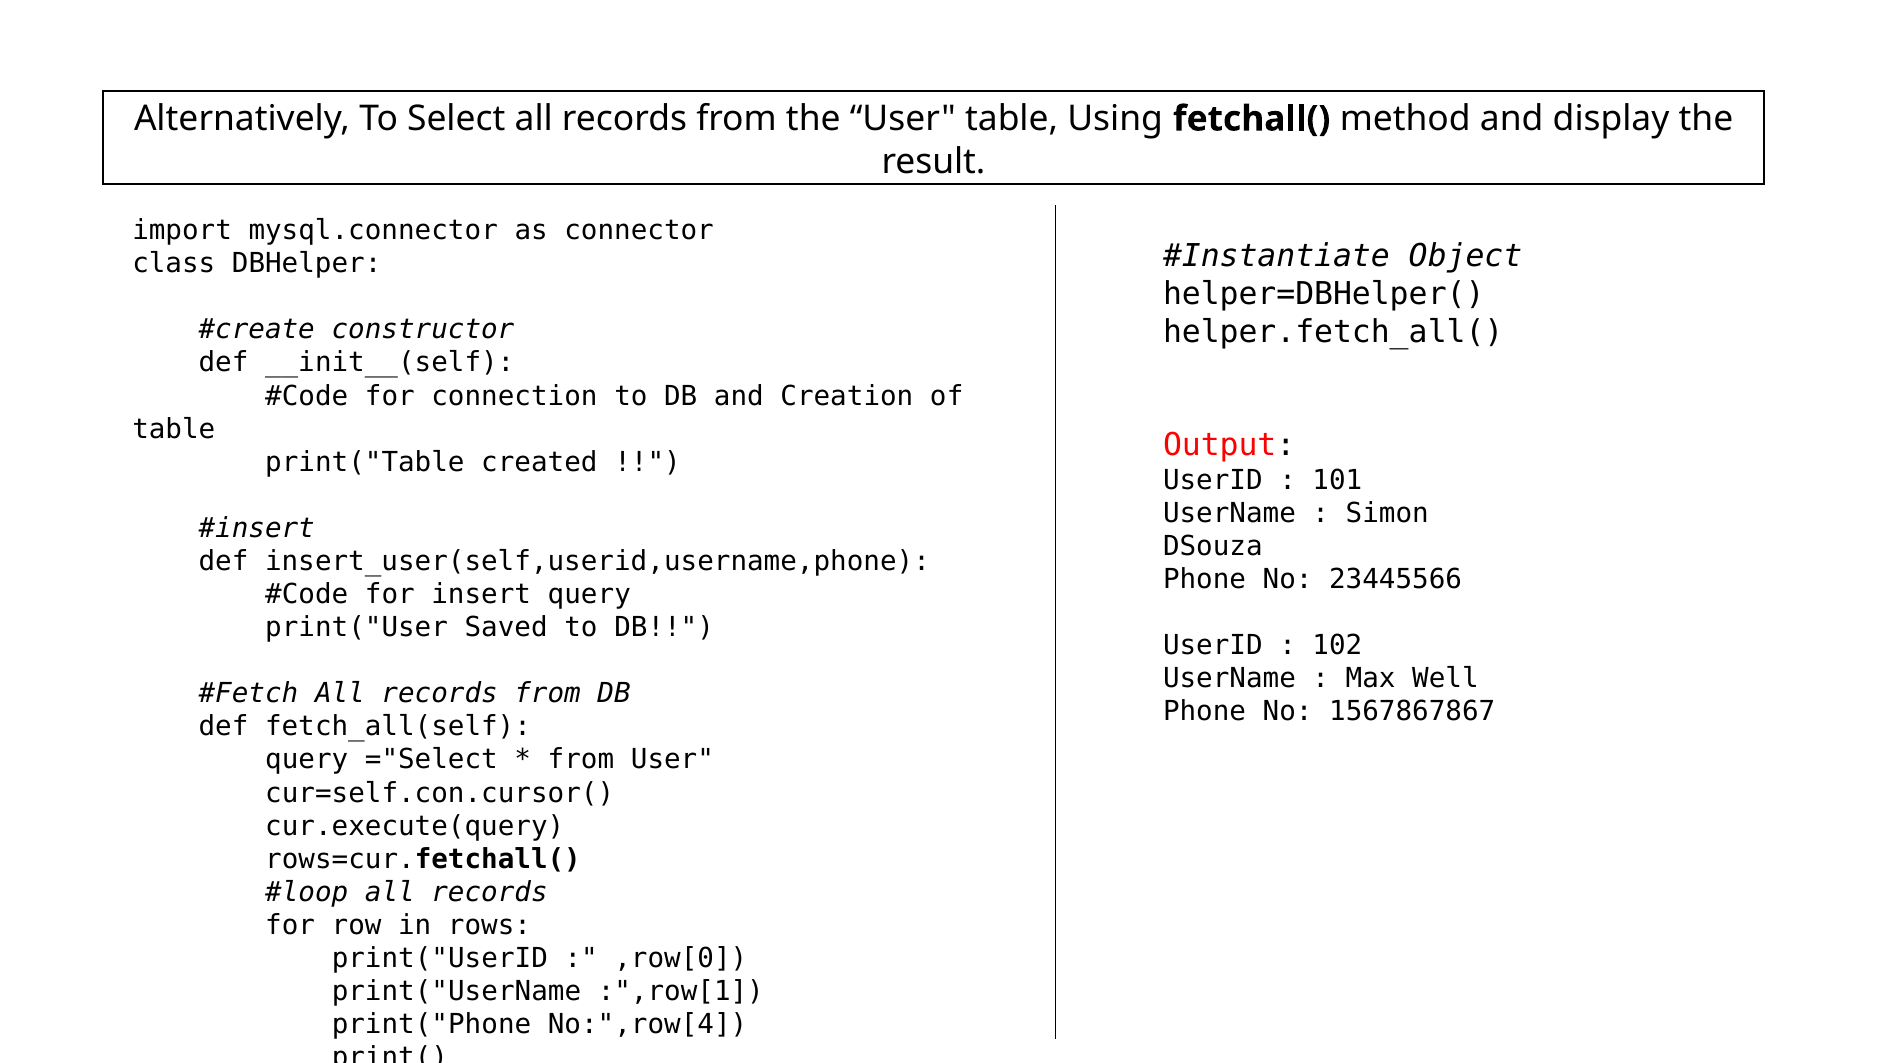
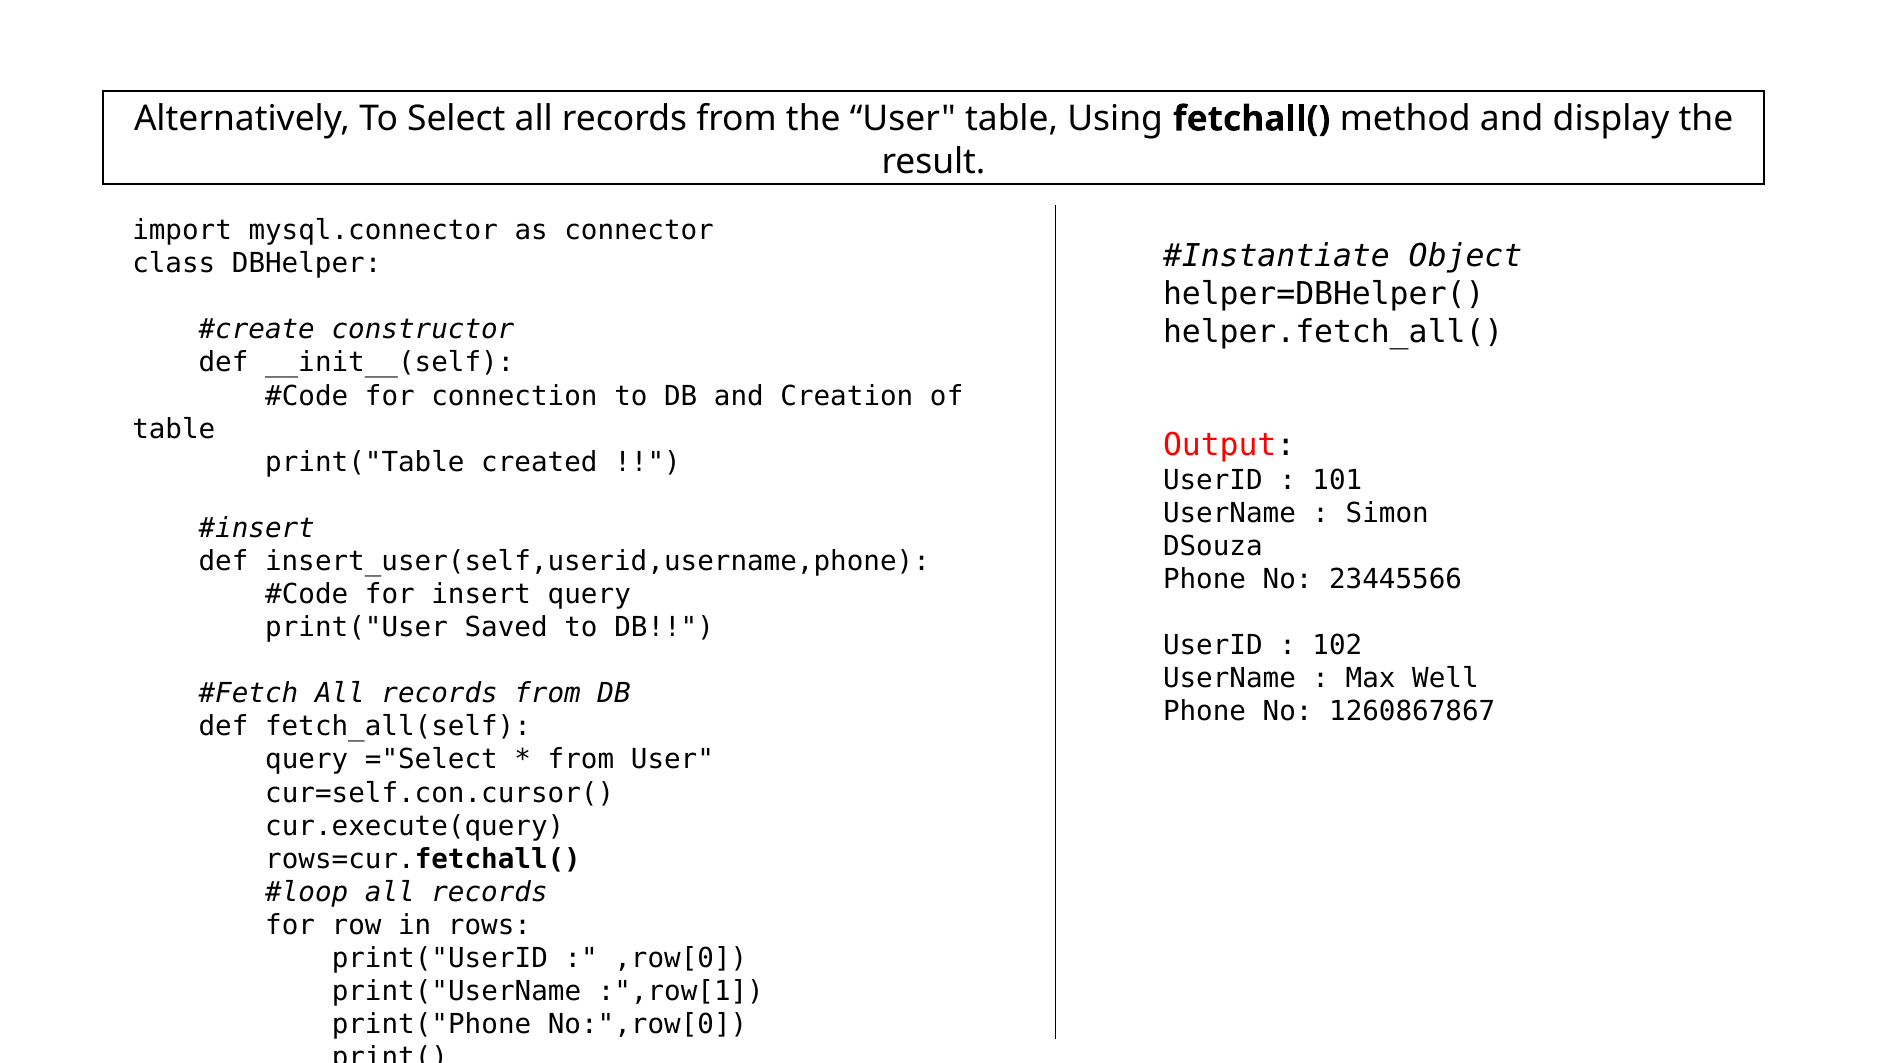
1567867867: 1567867867 -> 1260867867
No:",row[4: No:",row[4 -> No:",row[0
